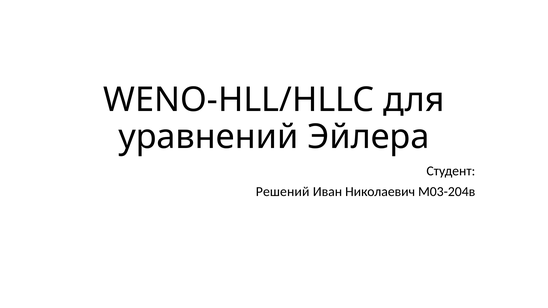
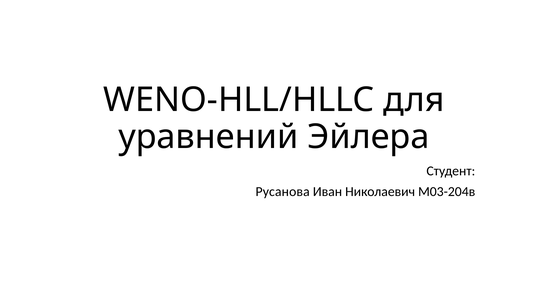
Решений: Решений -> Русанова
